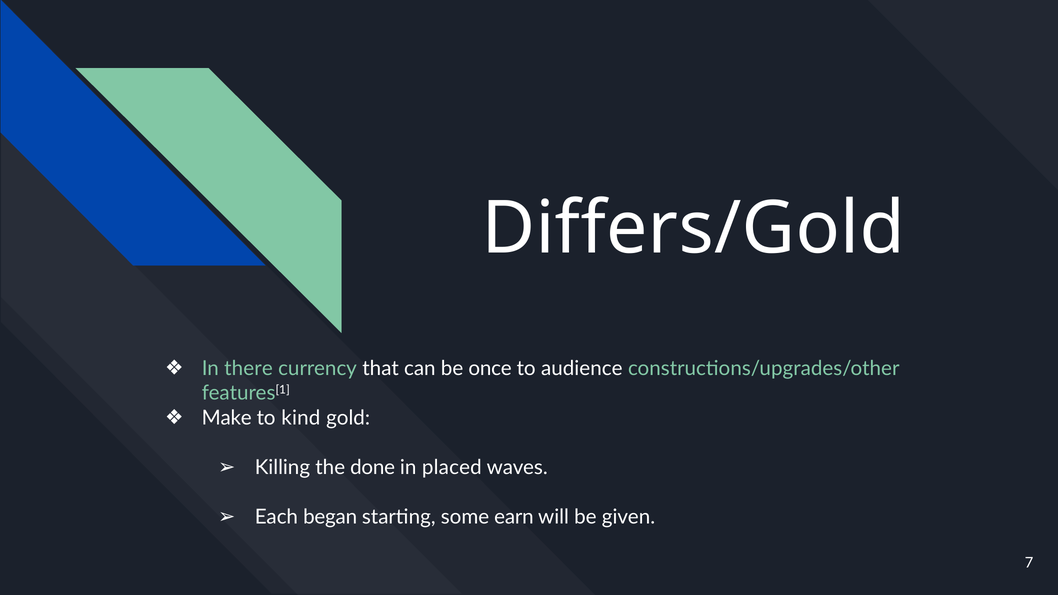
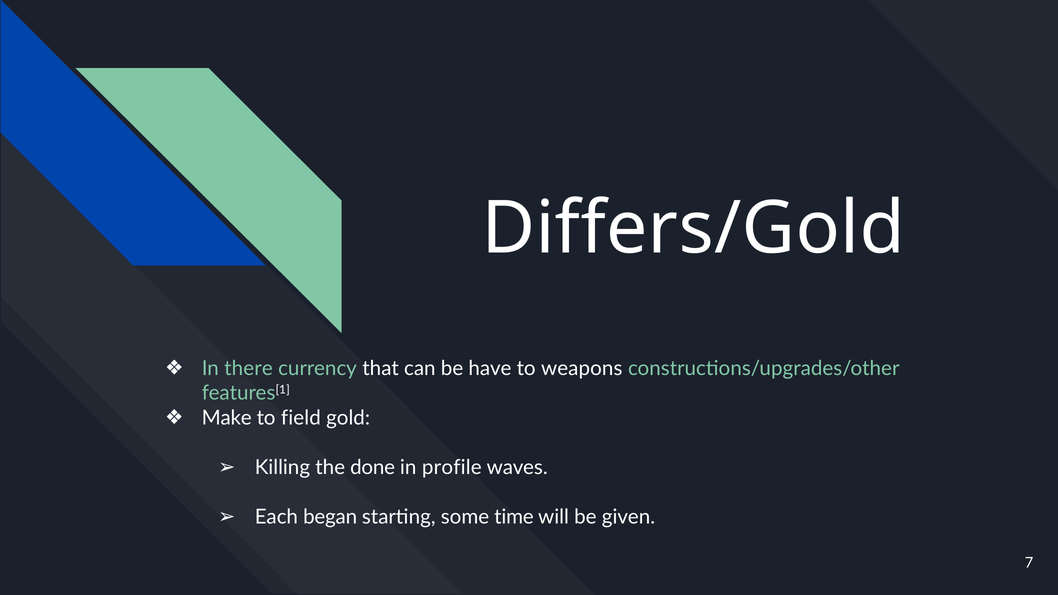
once: once -> have
audience: audience -> weapons
kind: kind -> field
placed: placed -> profile
earn: earn -> time
